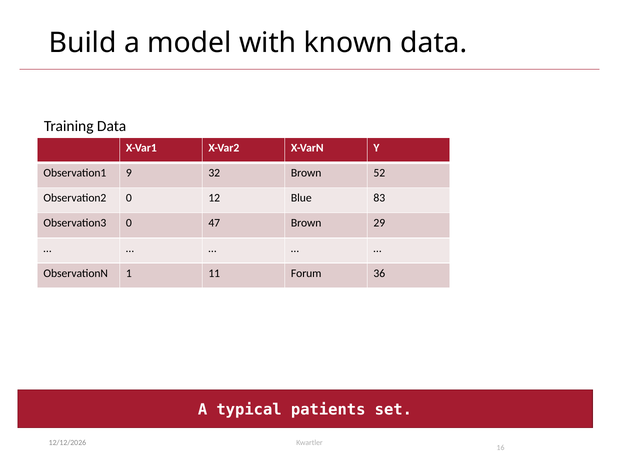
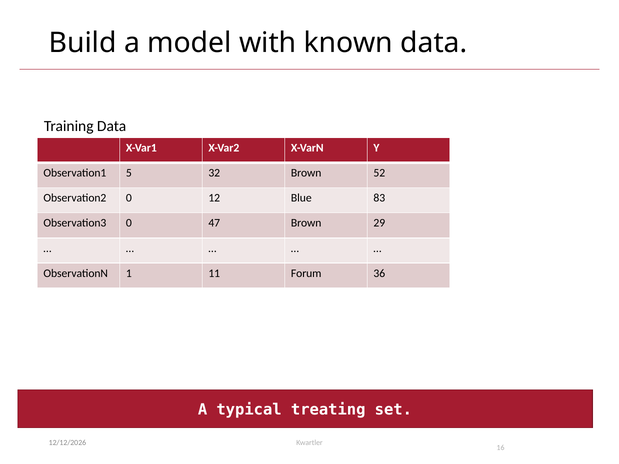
9: 9 -> 5
patients: patients -> treating
